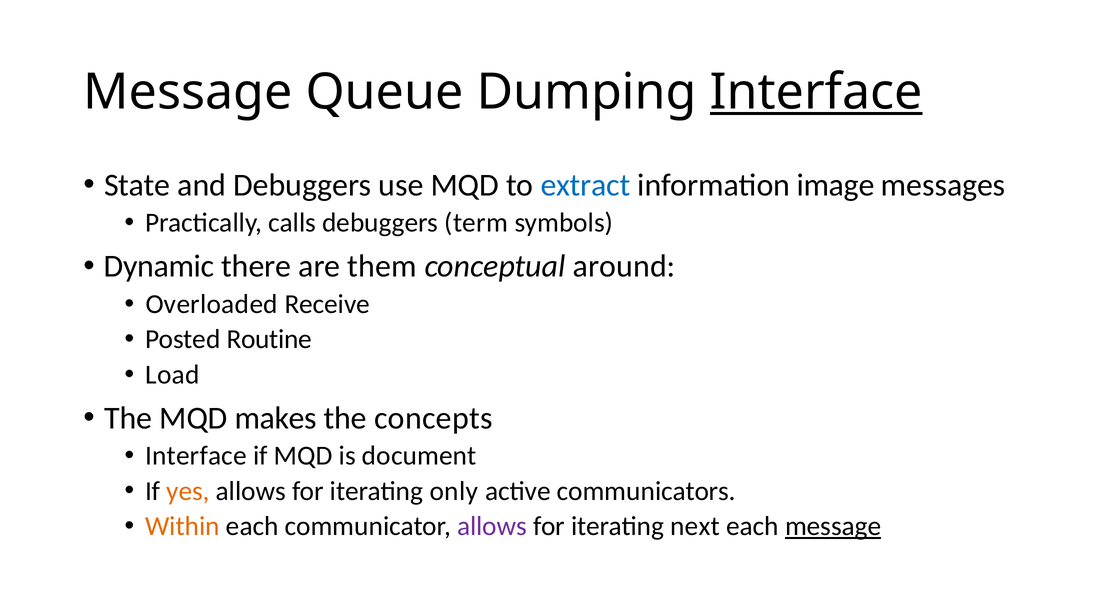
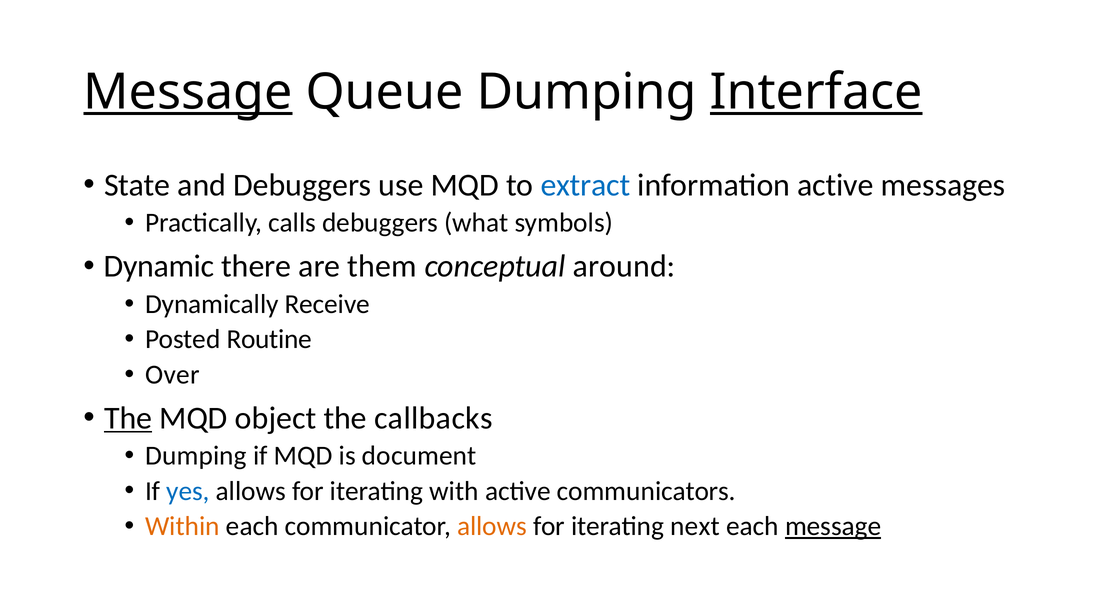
Message at (188, 92) underline: none -> present
information image: image -> active
term: term -> what
Overloaded: Overloaded -> Dynamically
Load: Load -> Over
The at (128, 418) underline: none -> present
makes: makes -> object
concepts: concepts -> callbacks
Interface at (196, 456): Interface -> Dumping
yes colour: orange -> blue
only: only -> with
allows at (492, 526) colour: purple -> orange
